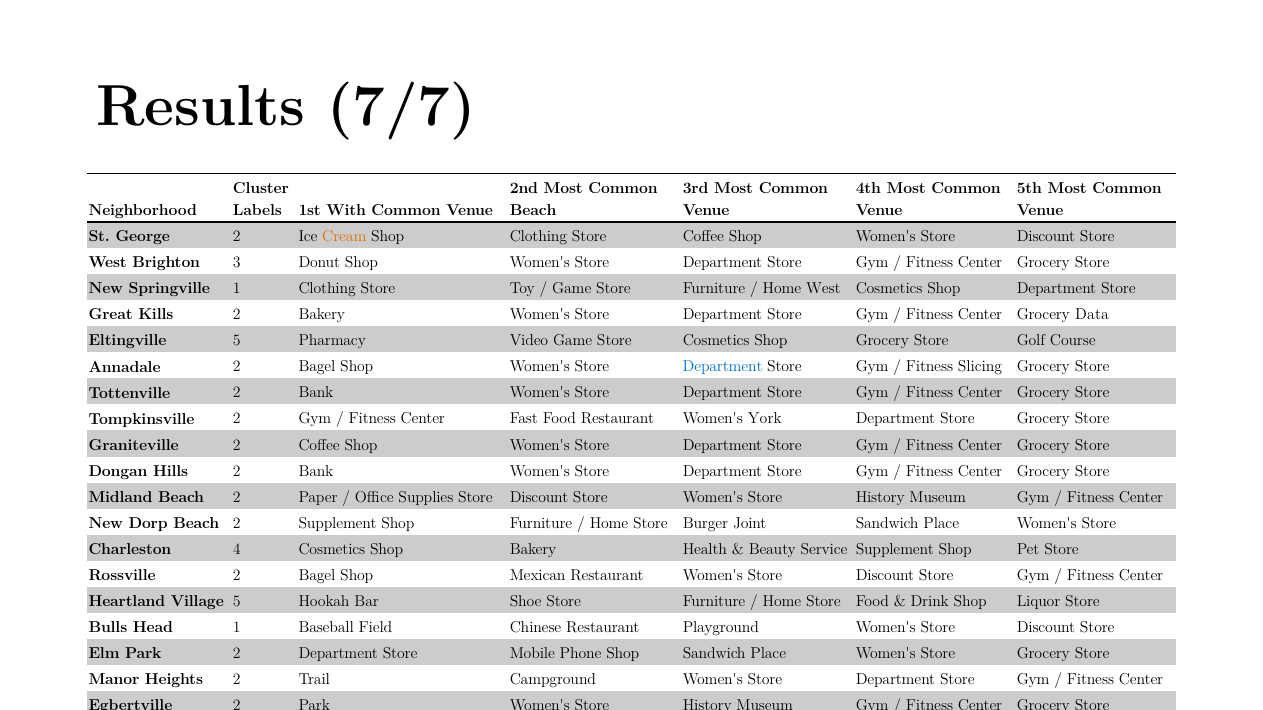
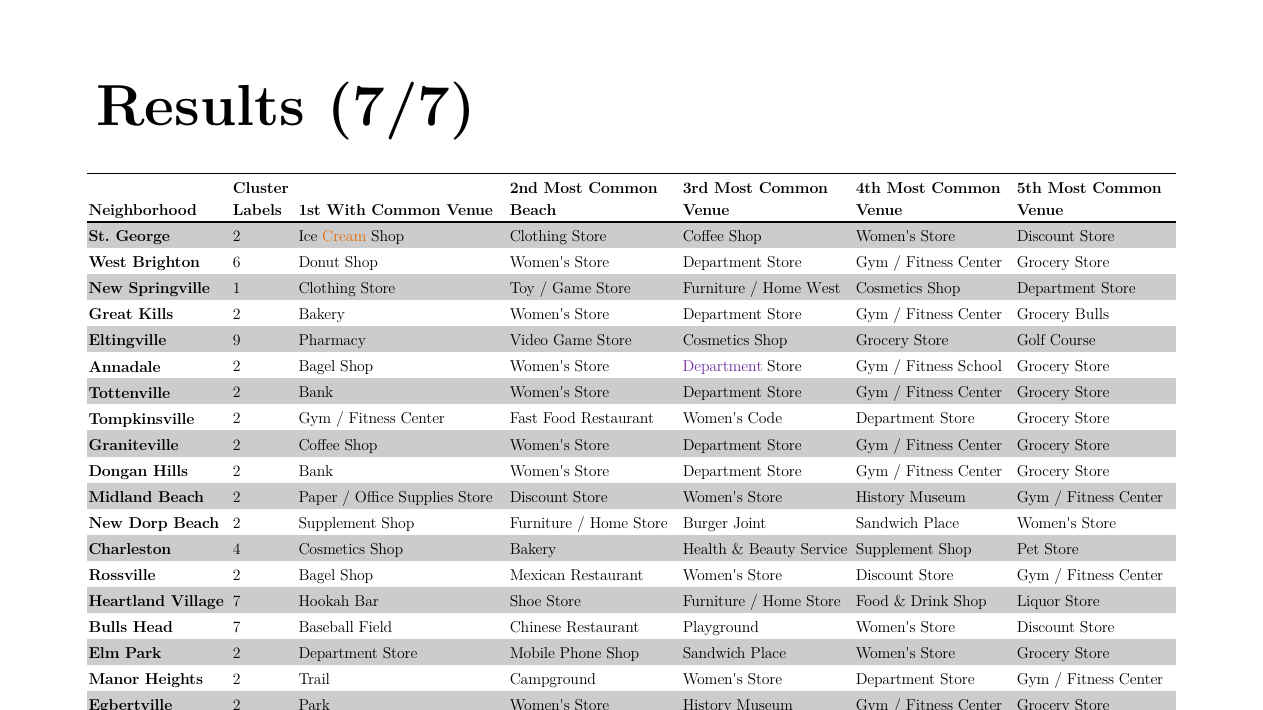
3: 3 -> 6
Grocery Data: Data -> Bulls
Eltingville 5: 5 -> 9
Department at (723, 367) colour: blue -> purple
Slicing: Slicing -> School
York: York -> Code
Village 5: 5 -> 7
Head 1: 1 -> 7
